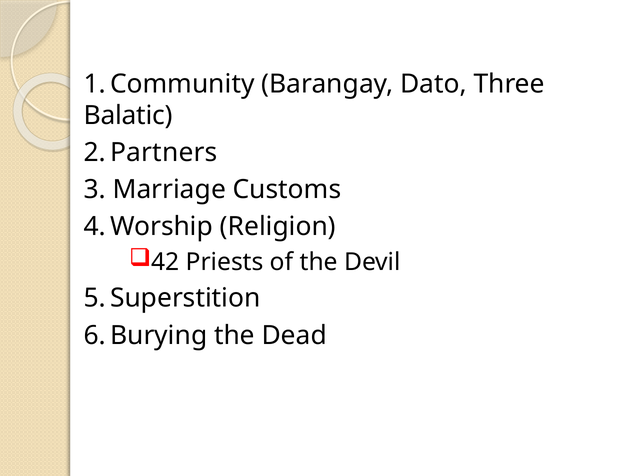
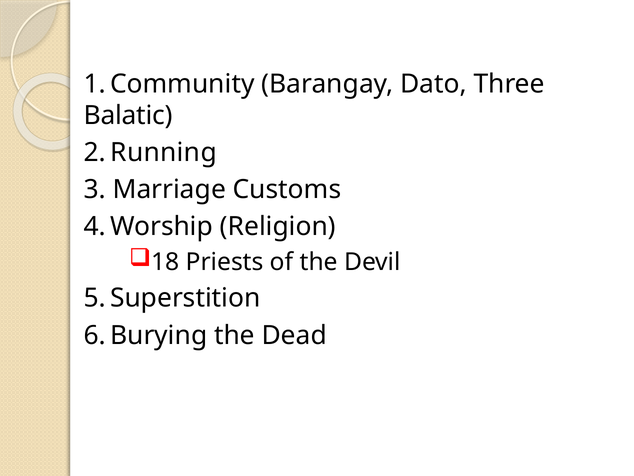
Partners: Partners -> Running
42: 42 -> 18
